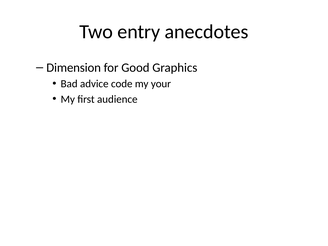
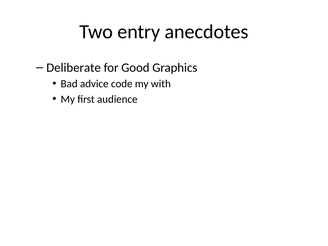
Dimension: Dimension -> Deliberate
your: your -> with
